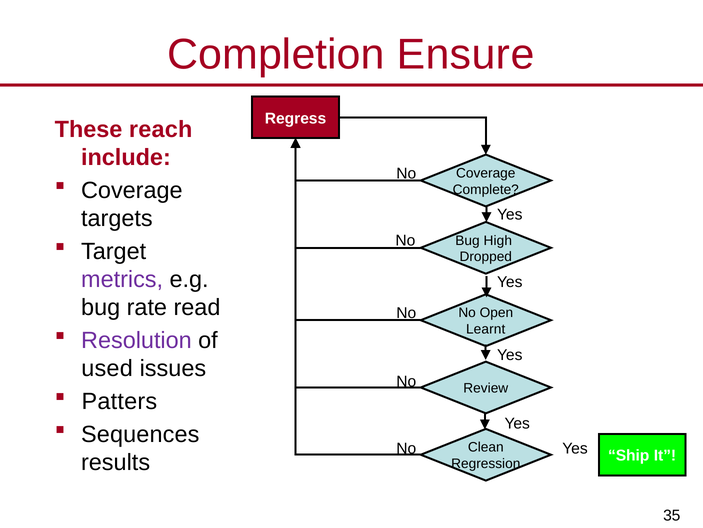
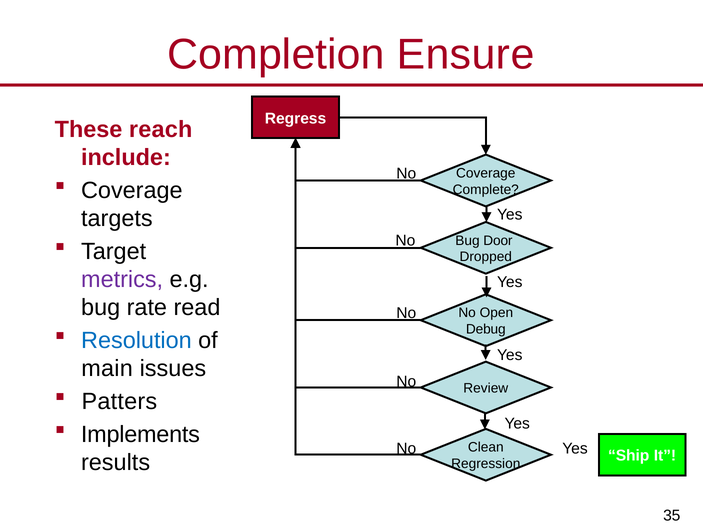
High: High -> Door
Learnt: Learnt -> Debug
Resolution colour: purple -> blue
used: used -> main
Sequences: Sequences -> Implements
